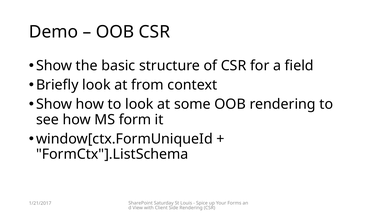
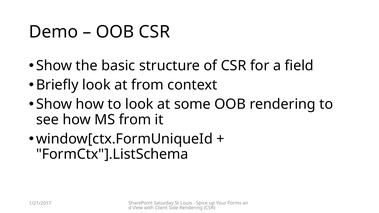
MS form: form -> from
